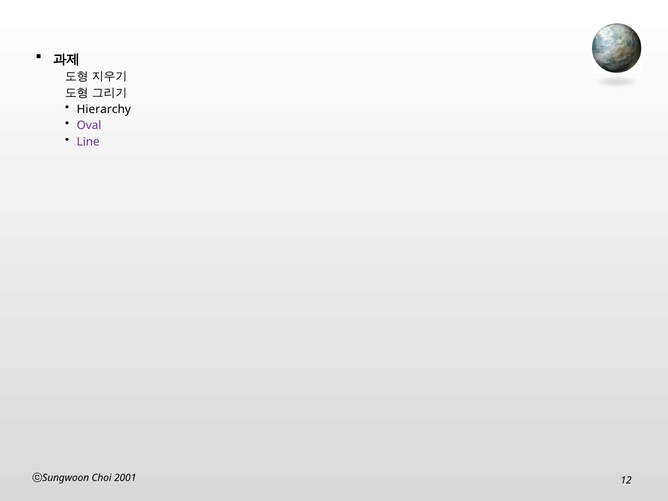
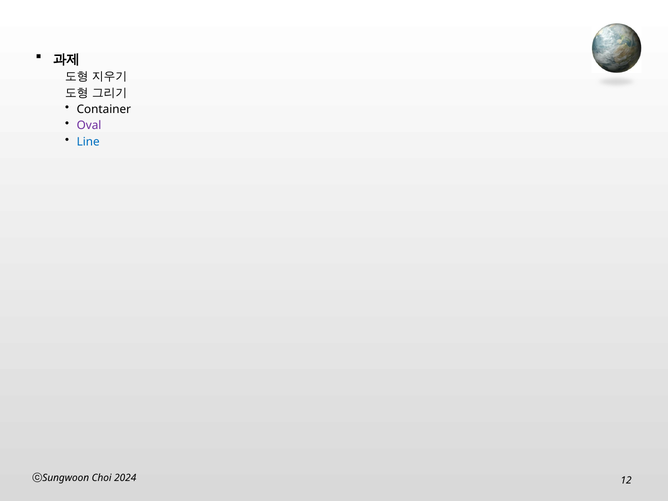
Hierarchy: Hierarchy -> Container
Line colour: purple -> blue
2001: 2001 -> 2024
